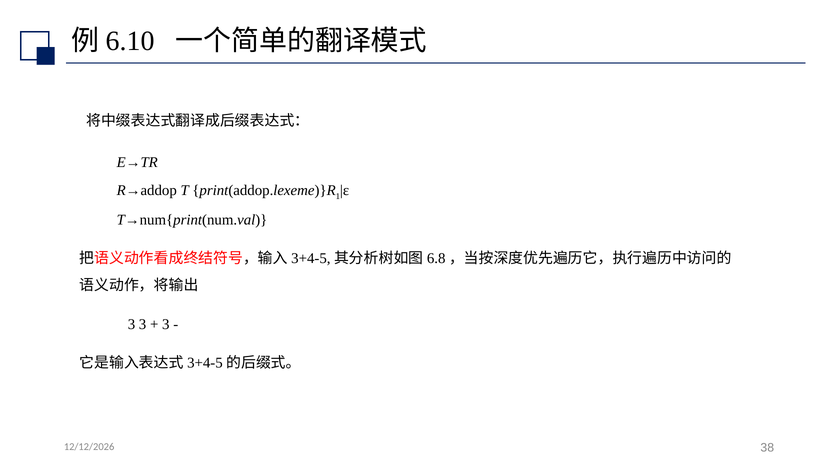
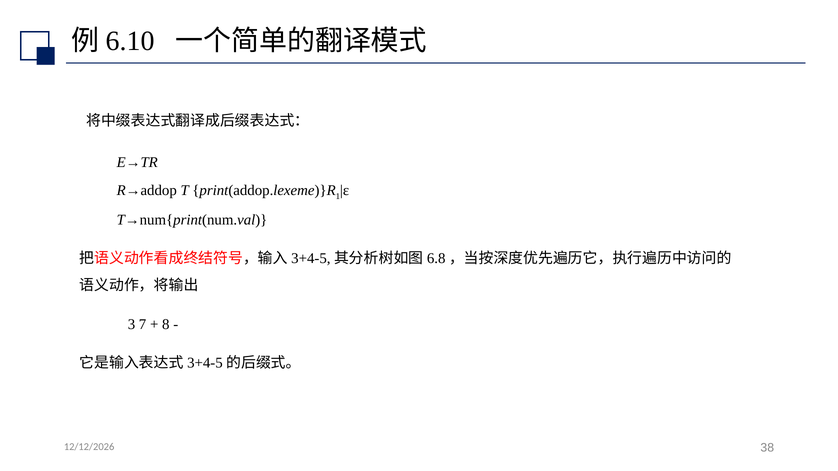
3 3: 3 -> 7
3 at (166, 324): 3 -> 8
